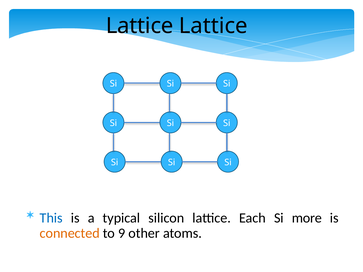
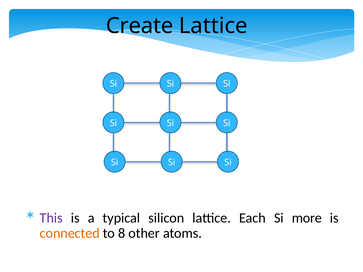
Lattice at (140, 26): Lattice -> Create
This colour: blue -> purple
9: 9 -> 8
